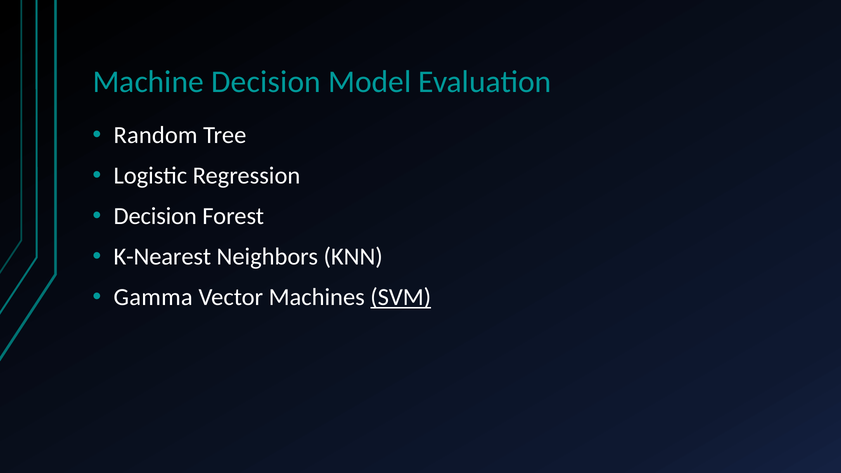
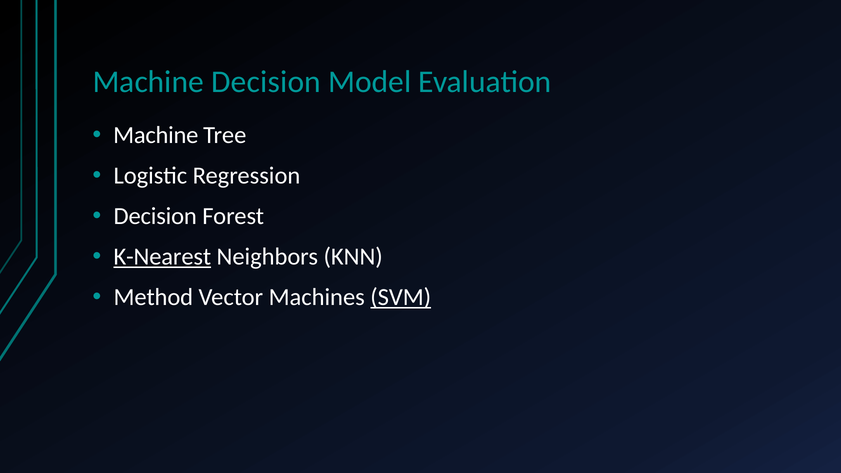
Random at (156, 135): Random -> Machine
K-Nearest underline: none -> present
Gamma: Gamma -> Method
